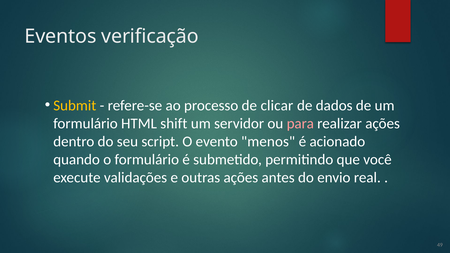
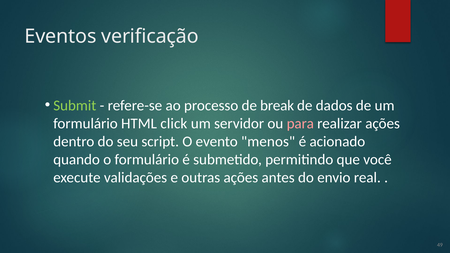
Submit colour: yellow -> light green
clicar: clicar -> break
shift: shift -> click
